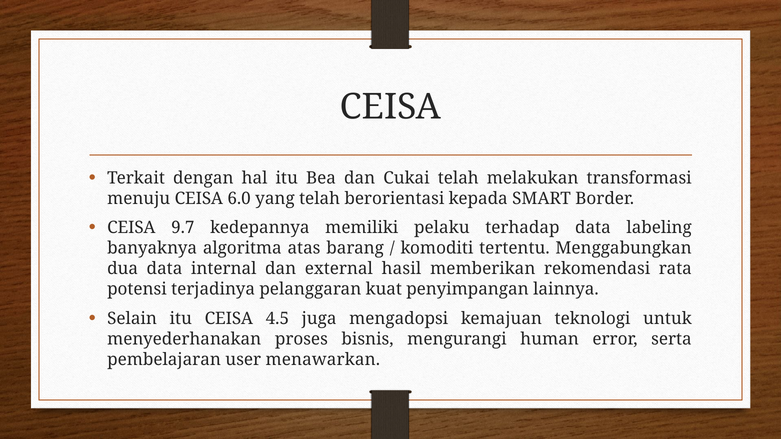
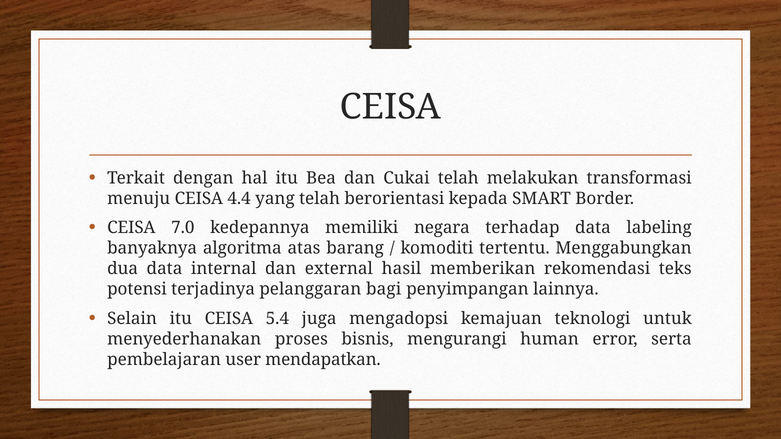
6.0: 6.0 -> 4.4
9.7: 9.7 -> 7.0
pelaku: pelaku -> negara
rata: rata -> teks
kuat: kuat -> bagi
4.5: 4.5 -> 5.4
menawarkan: menawarkan -> mendapatkan
